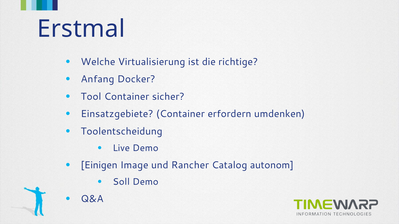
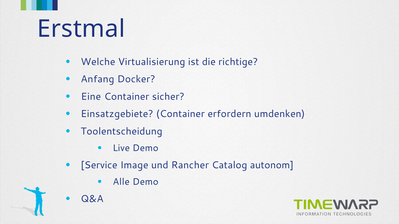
Tool: Tool -> Eine
Einigen: Einigen -> Service
Soll: Soll -> Alle
